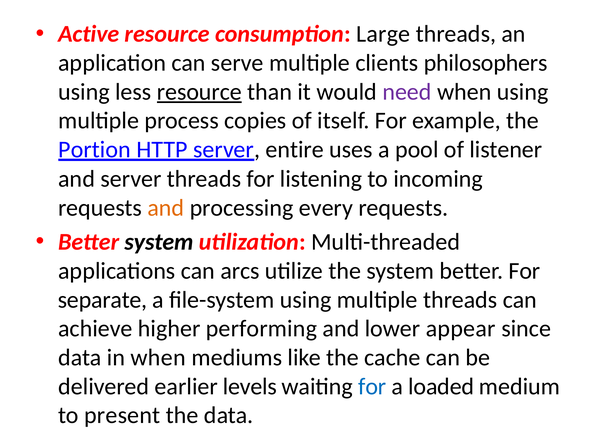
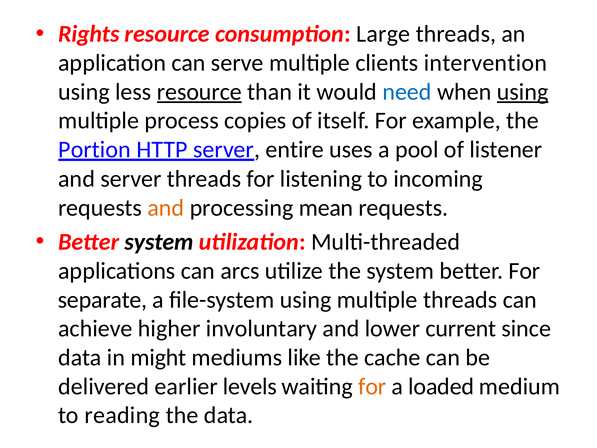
Active: Active -> Rights
philosophers: philosophers -> intervention
need colour: purple -> blue
using at (523, 92) underline: none -> present
every: every -> mean
performing: performing -> involuntary
appear: appear -> current
in when: when -> might
for at (372, 386) colour: blue -> orange
present: present -> reading
